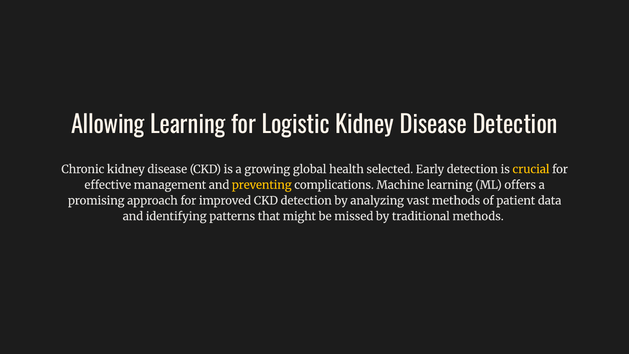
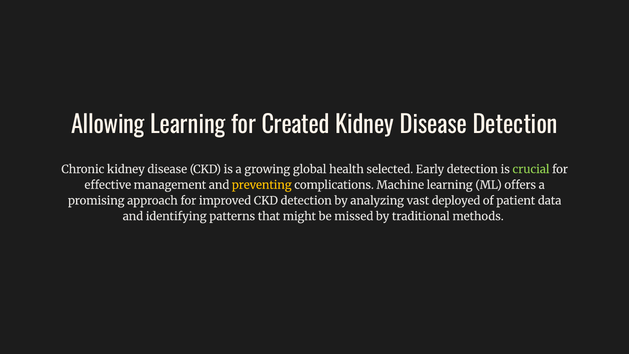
Logistic: Logistic -> Created
crucial colour: yellow -> light green
vast methods: methods -> deployed
